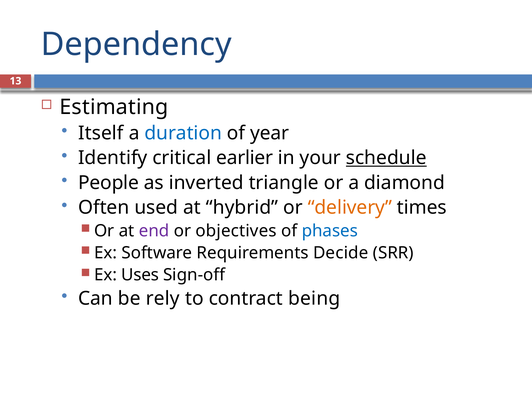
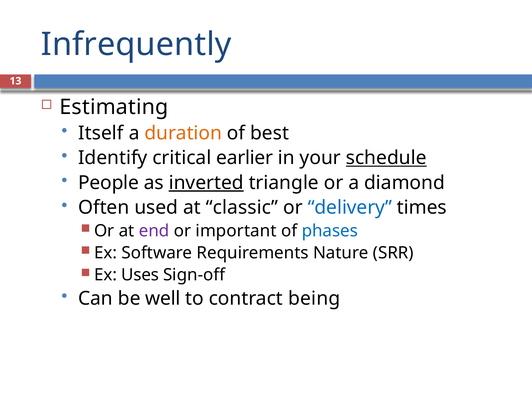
Dependency: Dependency -> Infrequently
duration colour: blue -> orange
year: year -> best
inverted underline: none -> present
hybrid: hybrid -> classic
delivery colour: orange -> blue
objectives: objectives -> important
Decide: Decide -> Nature
rely: rely -> well
